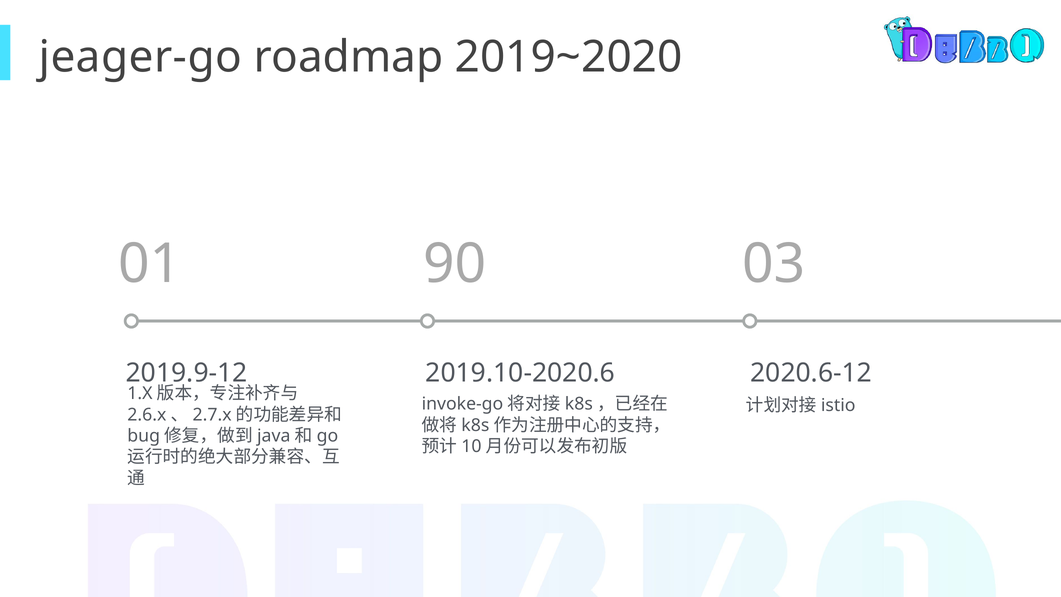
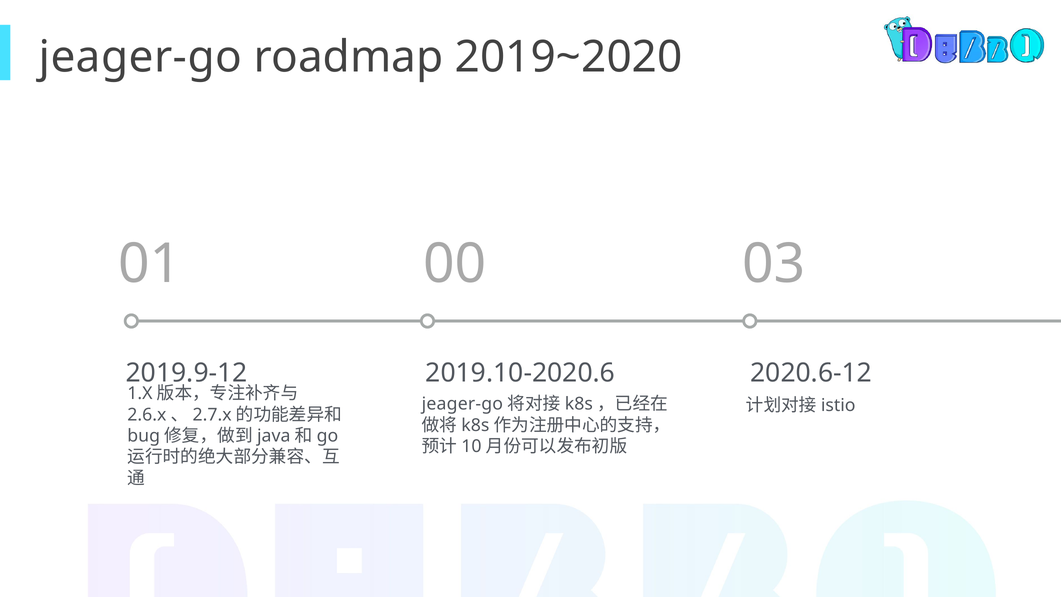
90: 90 -> 00
invoke-go at (462, 404): invoke-go -> jeager-go
